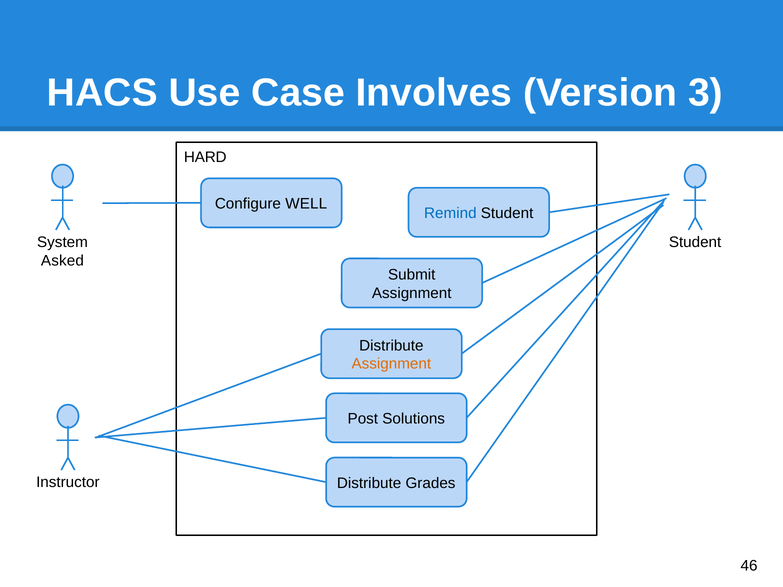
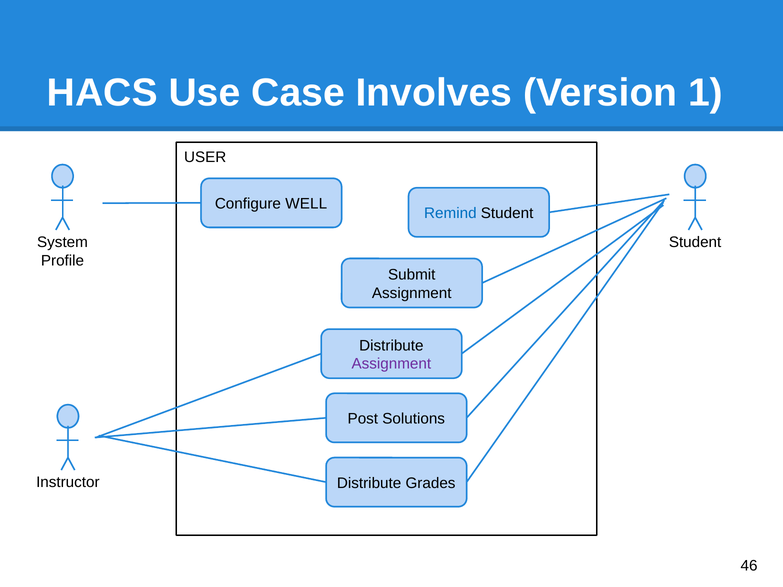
3: 3 -> 1
HARD: HARD -> USER
Asked: Asked -> Profile
Assignment at (391, 364) colour: orange -> purple
